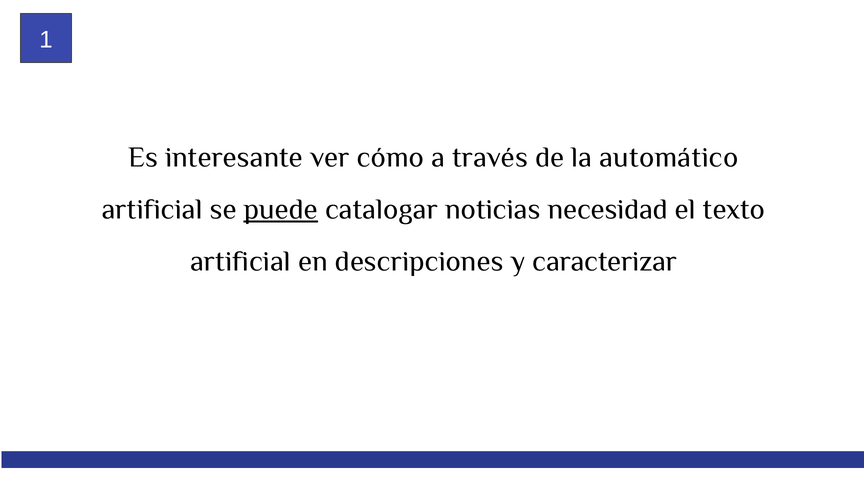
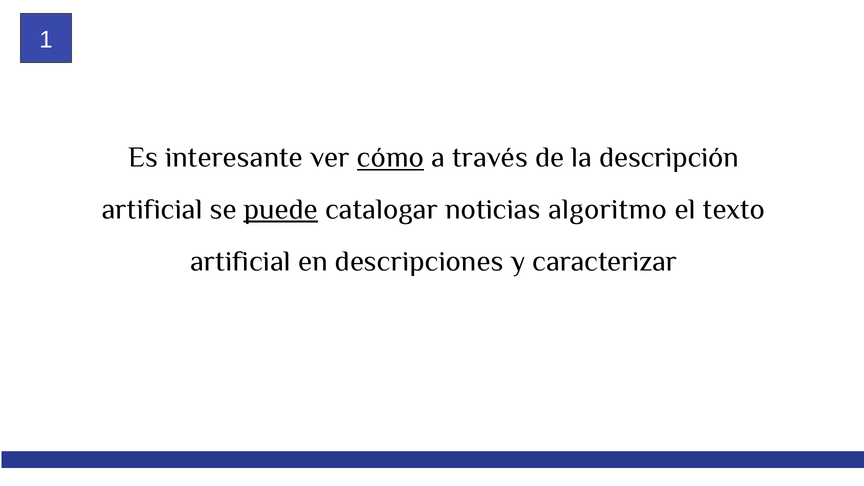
cómo underline: none -> present
automático: automático -> descripción
necesidad: necesidad -> algoritmo
